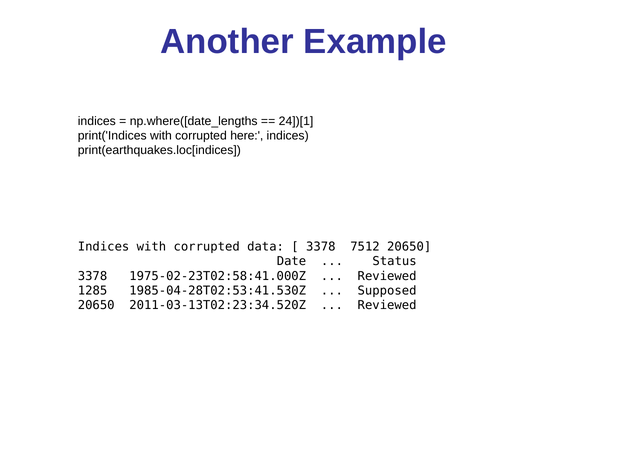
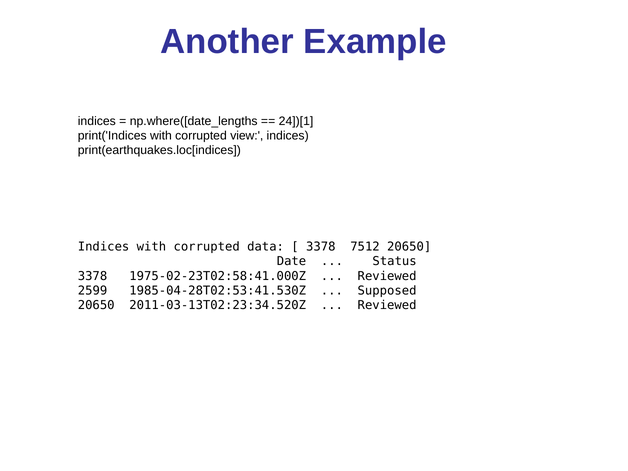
here: here -> view
1285: 1285 -> 2599
